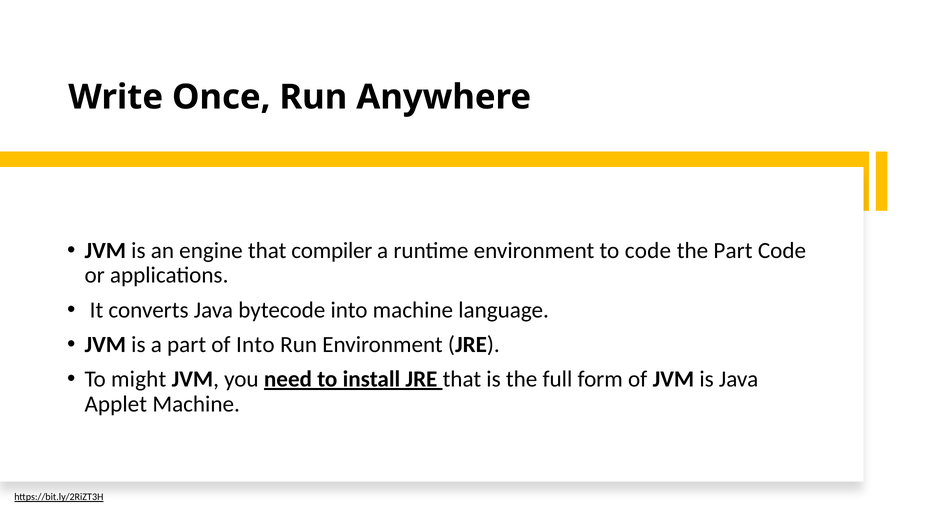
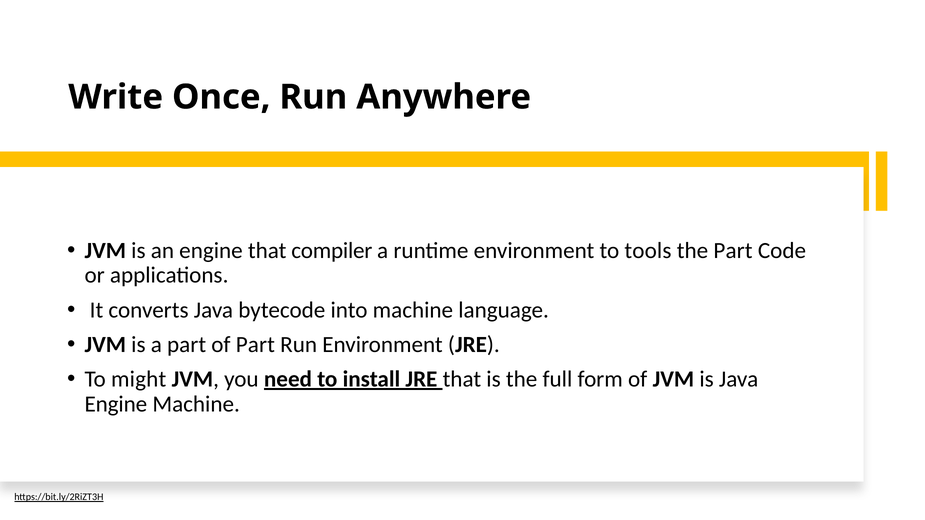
to code: code -> tools
of Into: Into -> Part
Applet at (116, 404): Applet -> Engine
